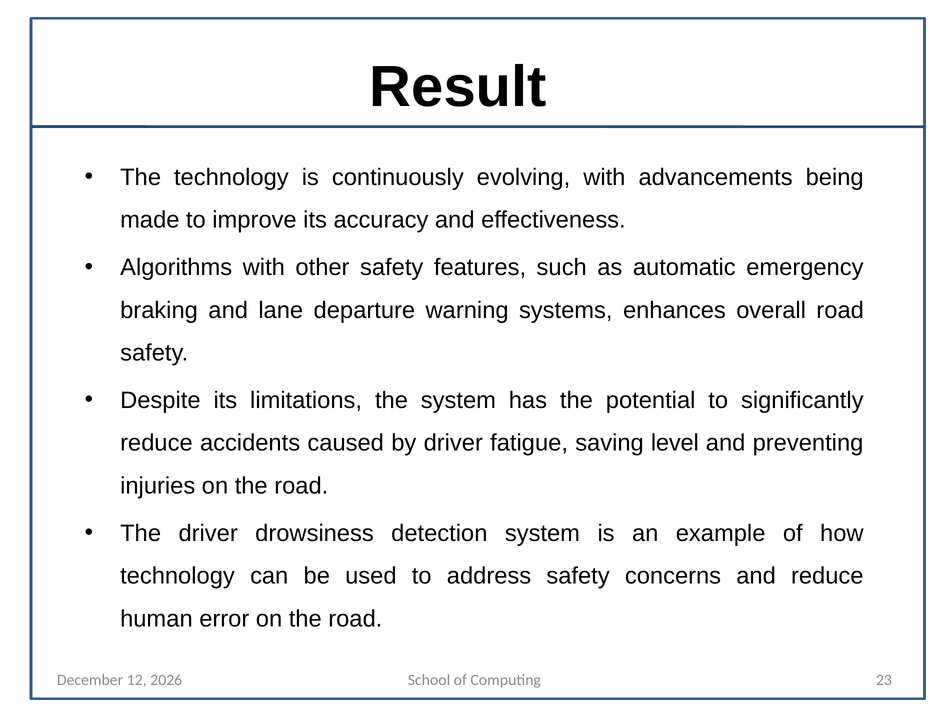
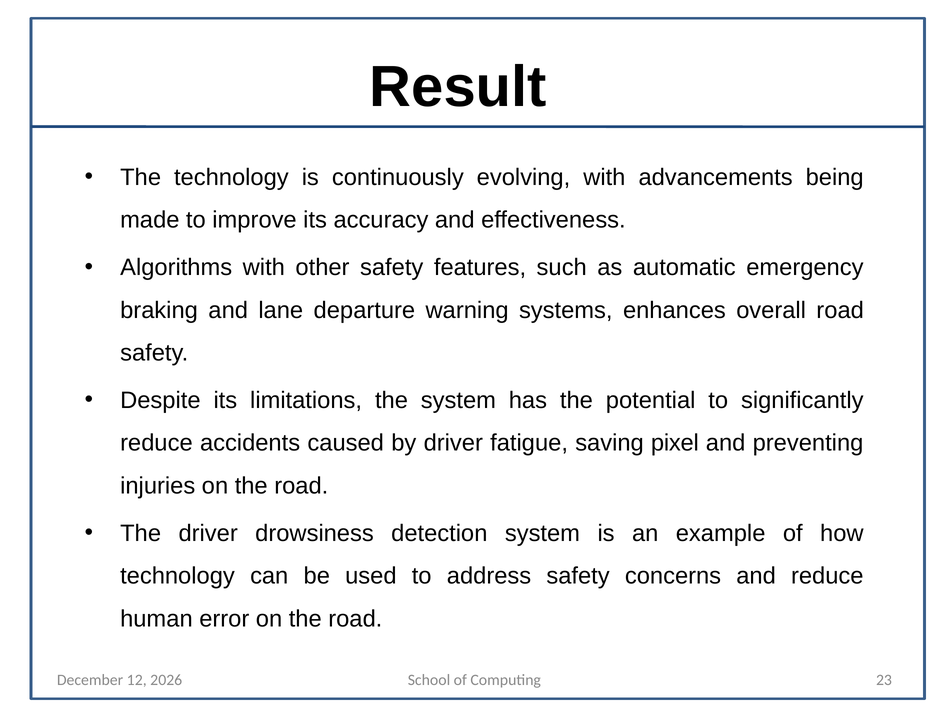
level: level -> pixel
